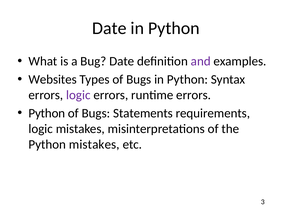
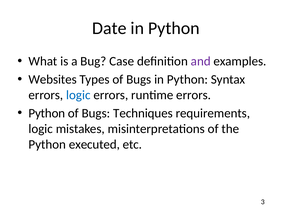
Bug Date: Date -> Case
logic at (78, 95) colour: purple -> blue
Statements: Statements -> Techniques
Python mistakes: mistakes -> executed
